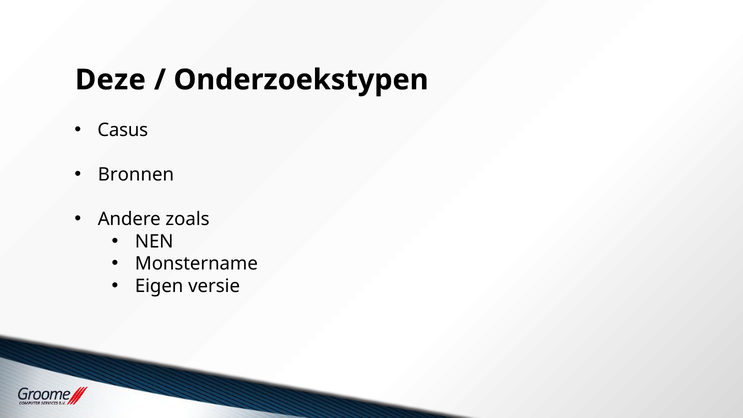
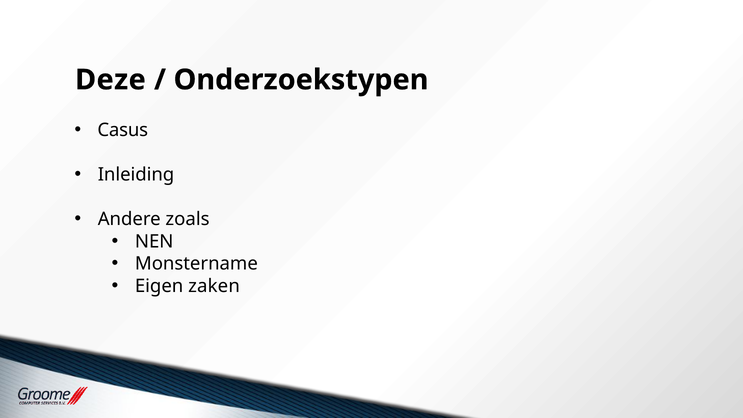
Bronnen: Bronnen -> Inleiding
versie: versie -> zaken
